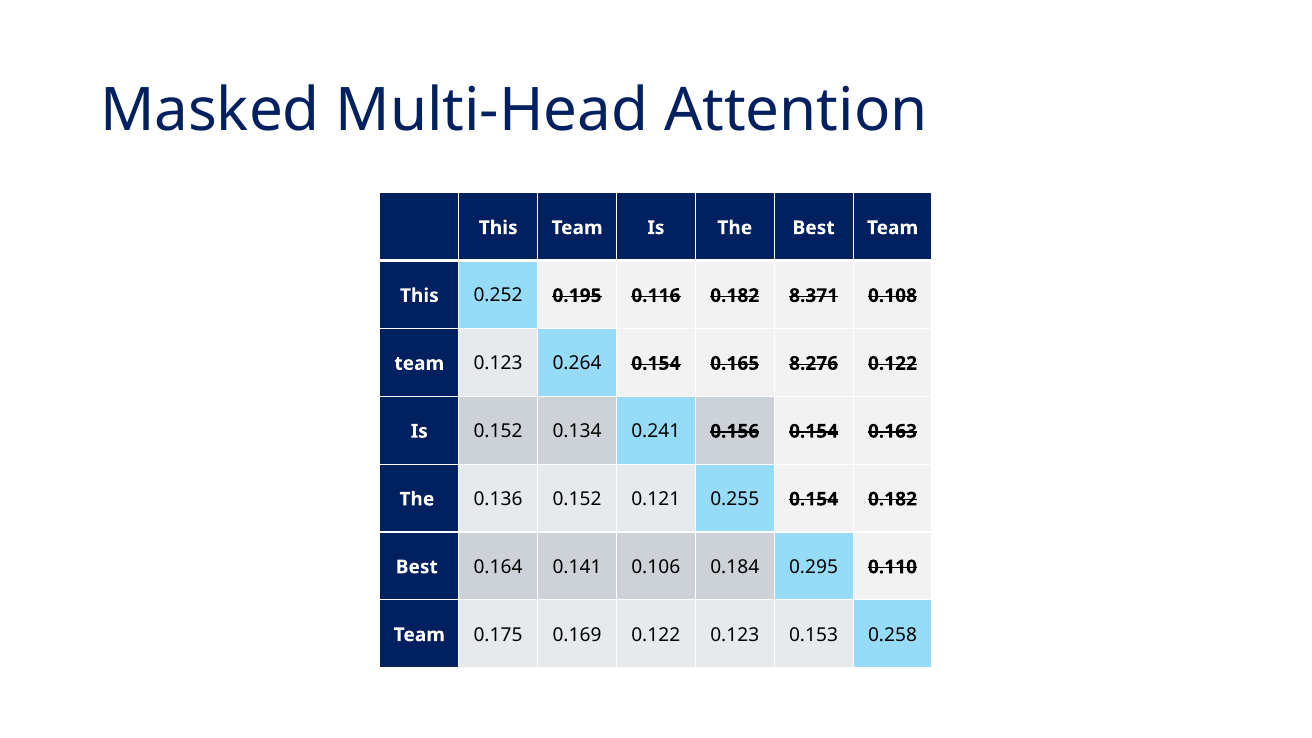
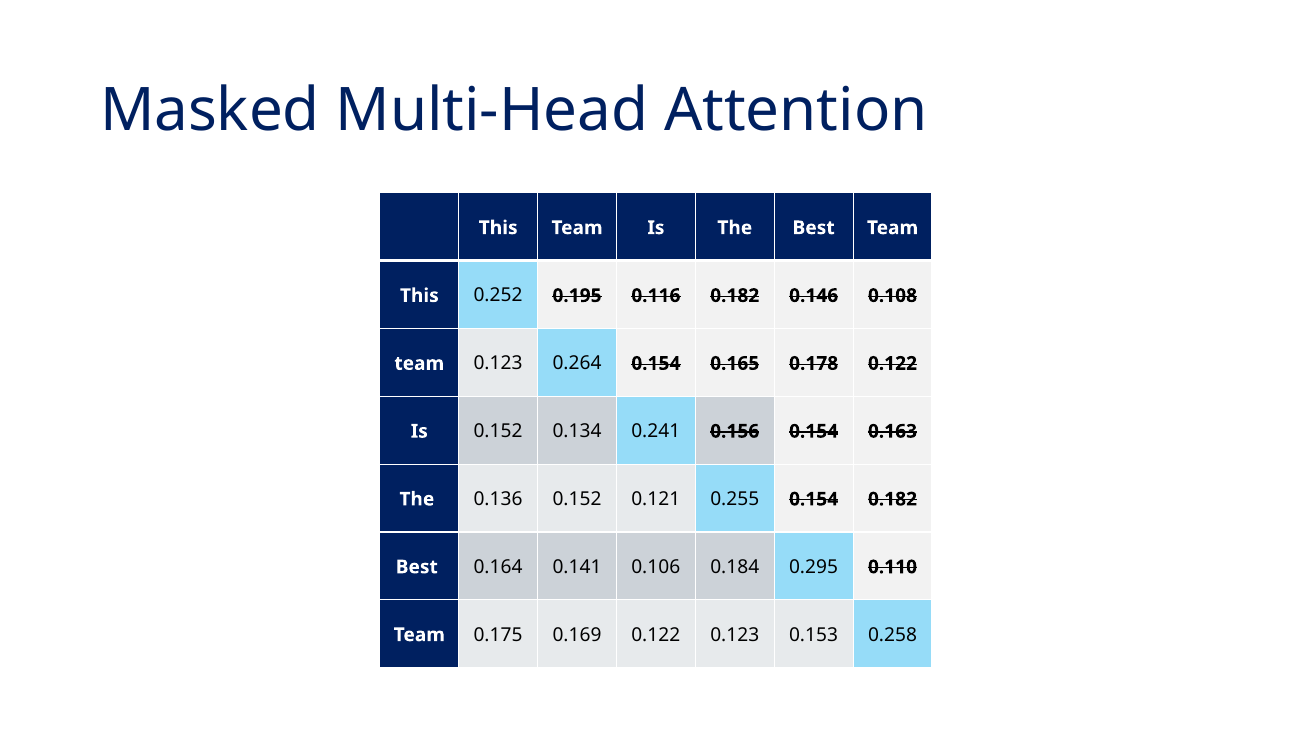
8.371: 8.371 -> 0.146
8.276: 8.276 -> 0.178
